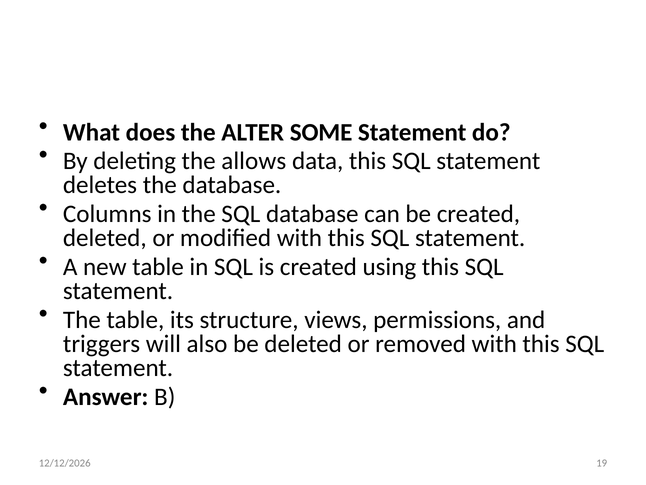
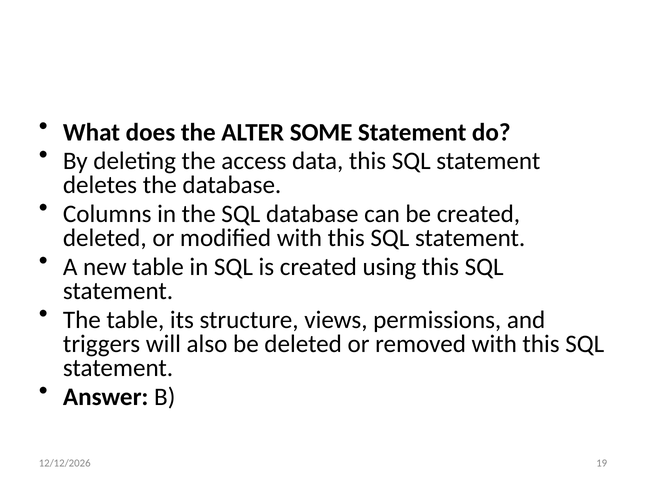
allows: allows -> access
